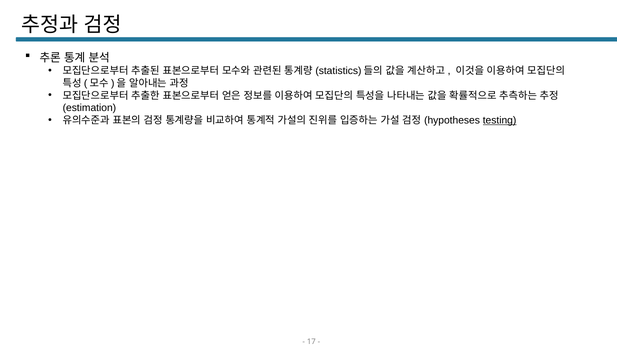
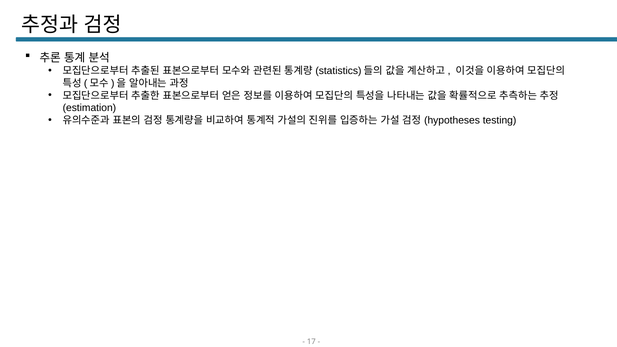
testing underline: present -> none
